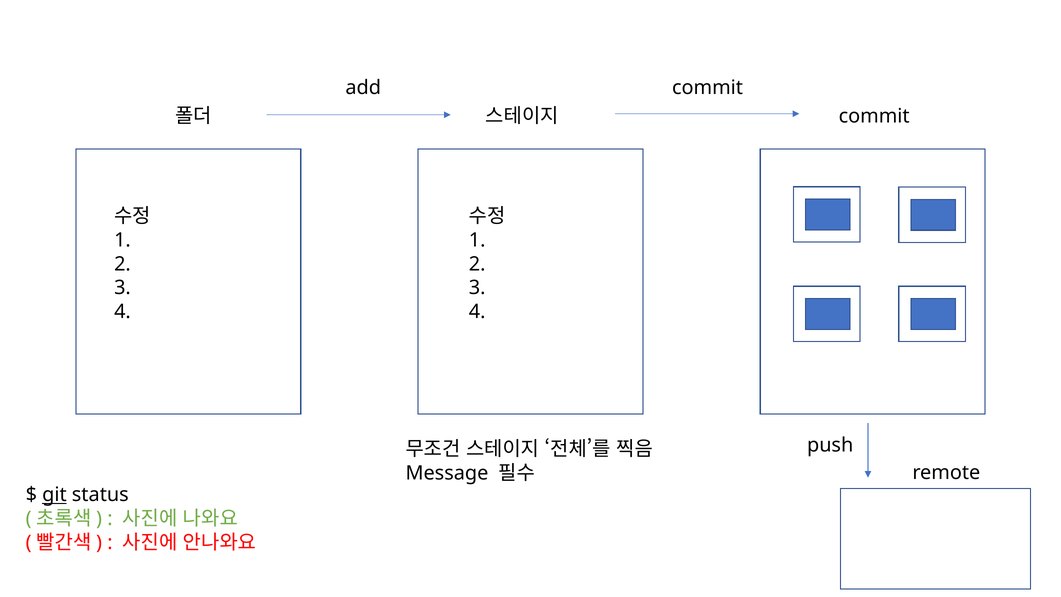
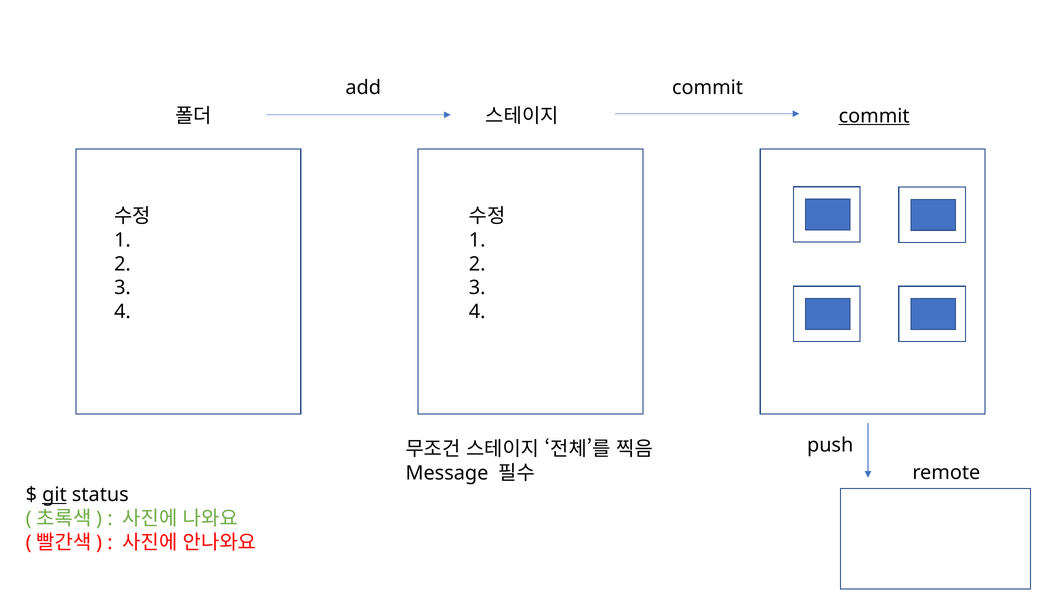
commit at (874, 116) underline: none -> present
